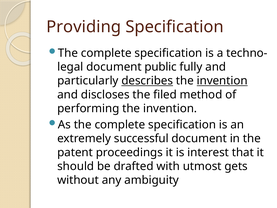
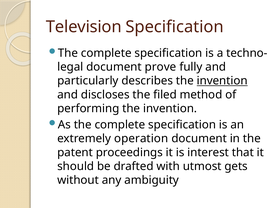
Providing: Providing -> Television
public: public -> prove
describes underline: present -> none
successful: successful -> operation
